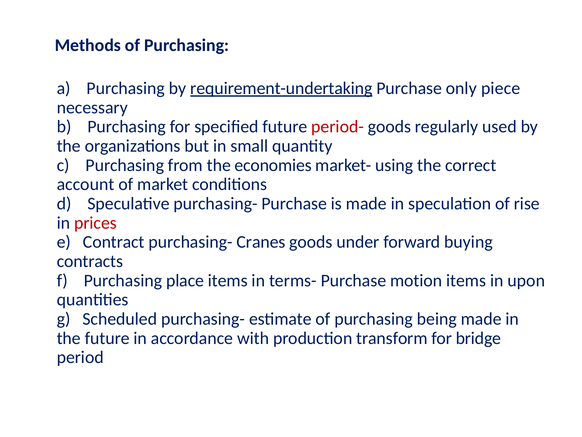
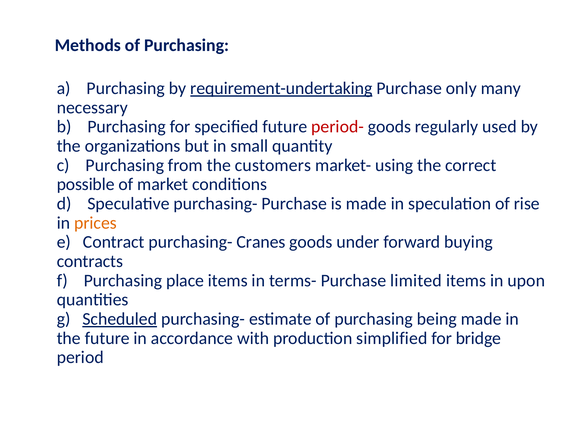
piece: piece -> many
economies: economies -> customers
account: account -> possible
prices colour: red -> orange
motion: motion -> limited
Scheduled underline: none -> present
transform: transform -> simplified
